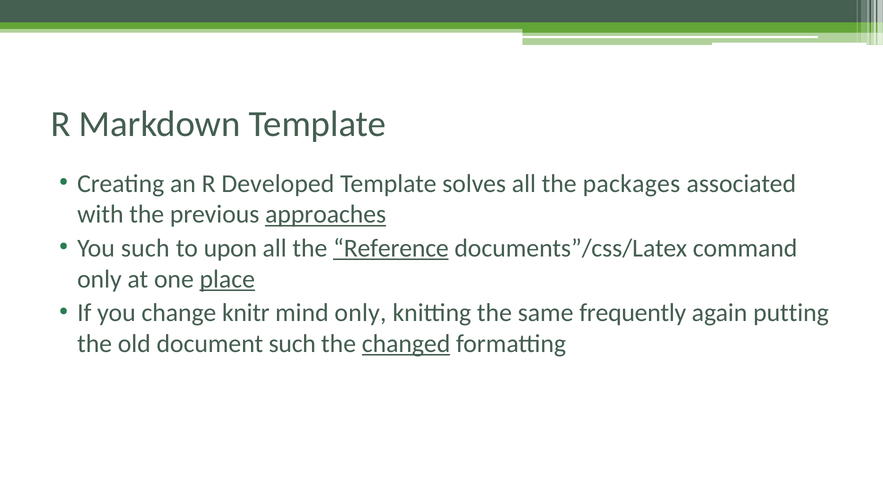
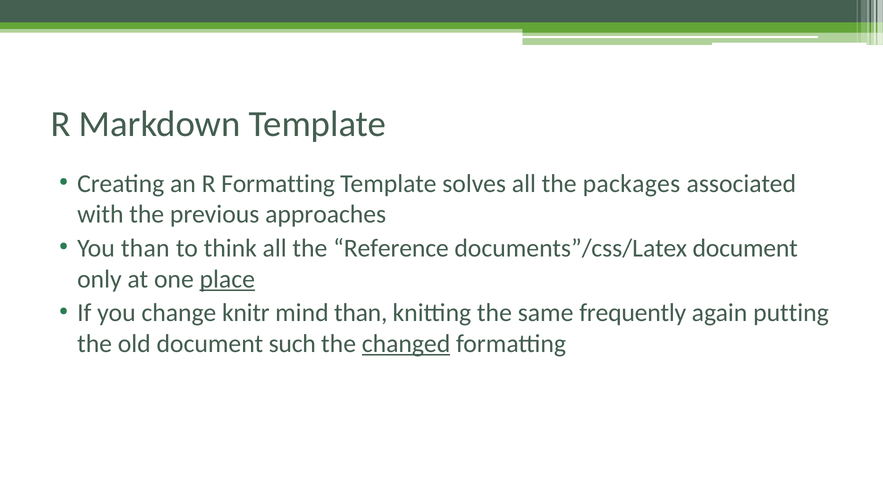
R Developed: Developed -> Formatting
approaches underline: present -> none
You such: such -> than
upon: upon -> think
Reference underline: present -> none
documents”/css/Latex command: command -> document
mind only: only -> than
